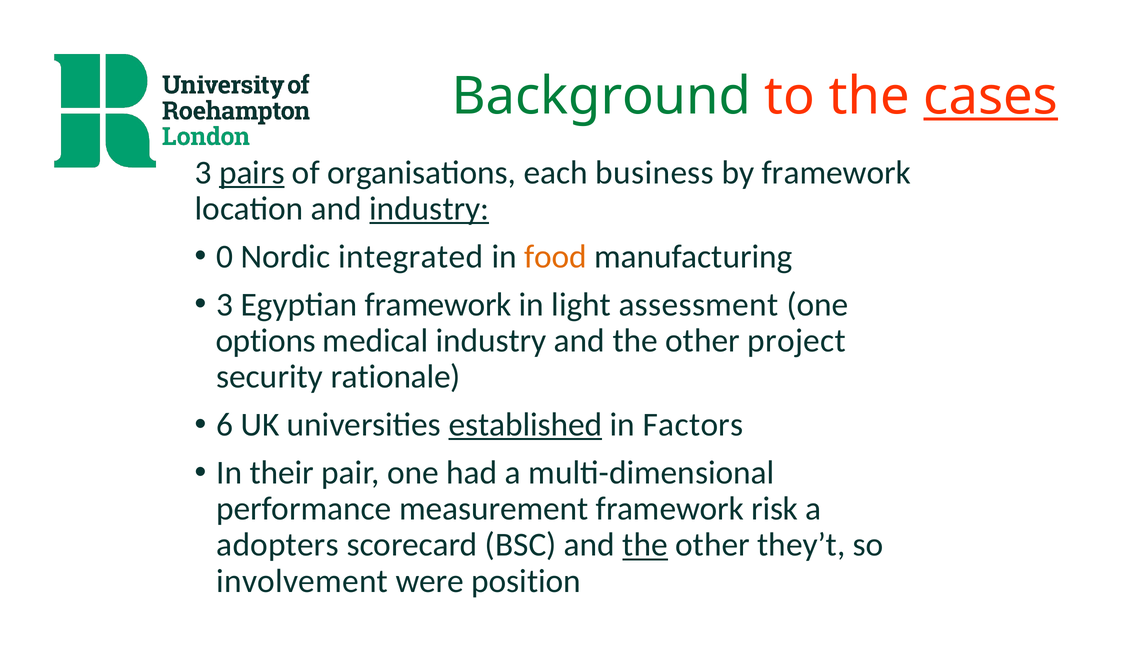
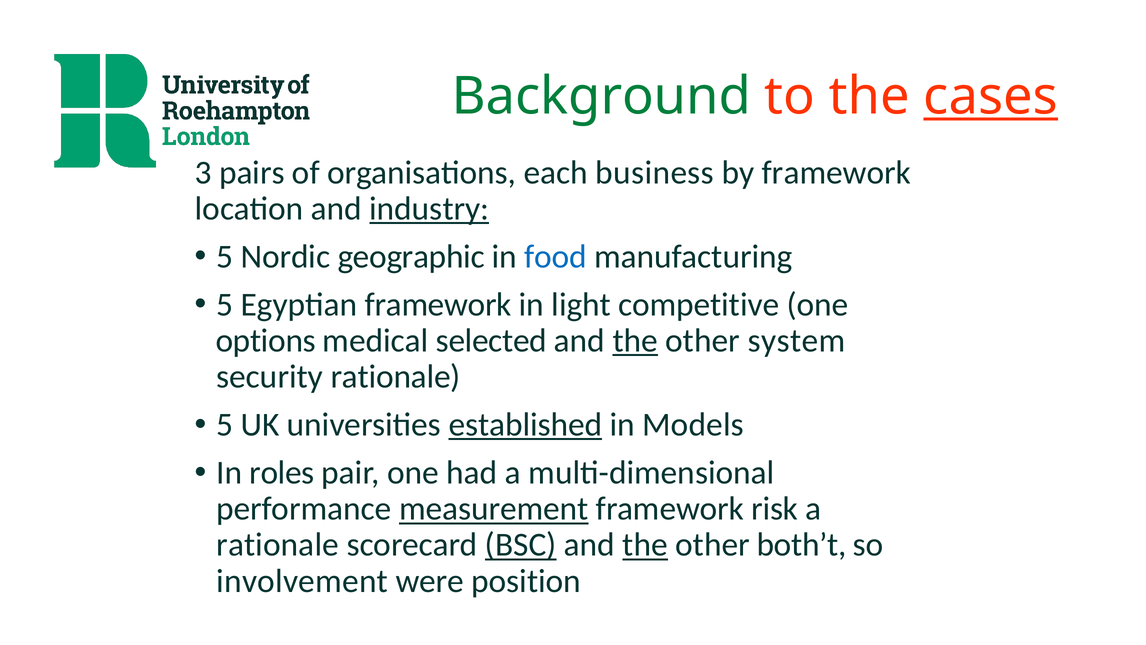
pairs underline: present -> none
0 at (225, 257): 0 -> 5
integrated: integrated -> geographic
food colour: orange -> blue
3 at (225, 305): 3 -> 5
assessment: assessment -> competitive
medical industry: industry -> selected
the at (635, 341) underline: none -> present
project: project -> system
6 at (225, 425): 6 -> 5
Factors: Factors -> Models
their: their -> roles
measurement underline: none -> present
adopters at (278, 545): adopters -> rationale
BSC underline: none -> present
they’t: they’t -> both’t
